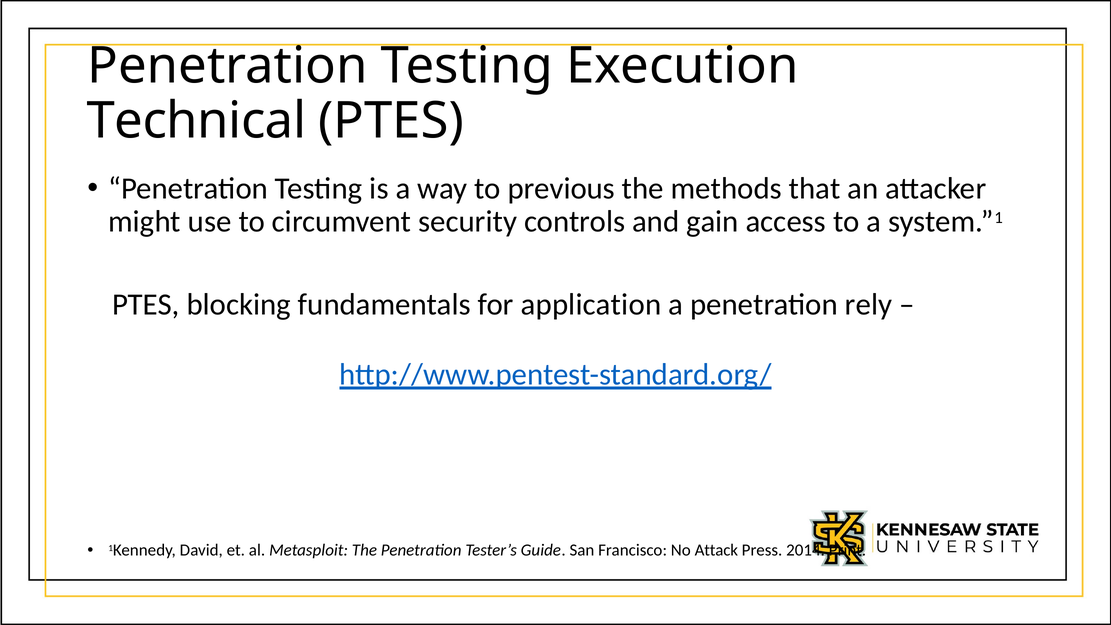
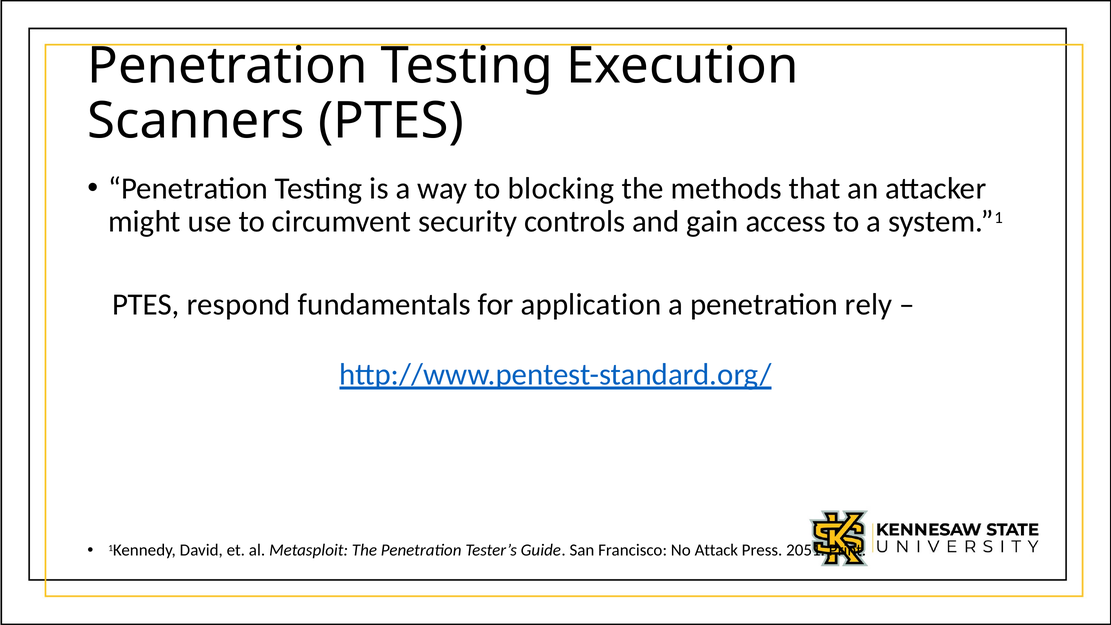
Technical: Technical -> Scanners
previous: previous -> blocking
blocking: blocking -> respond
2014: 2014 -> 2051
